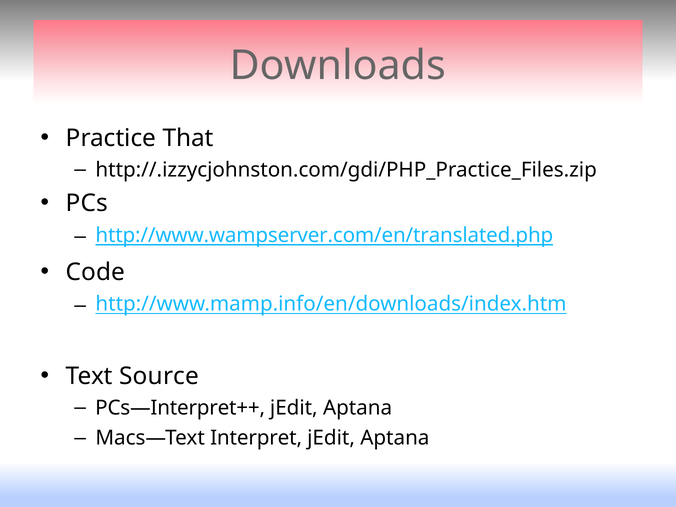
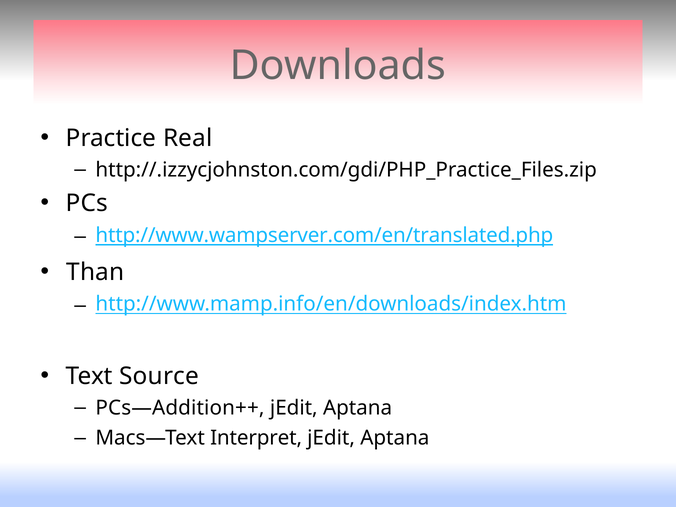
That: That -> Real
Code: Code -> Than
PCs—Interpret++: PCs—Interpret++ -> PCs—Addition++
